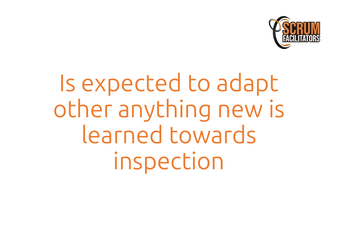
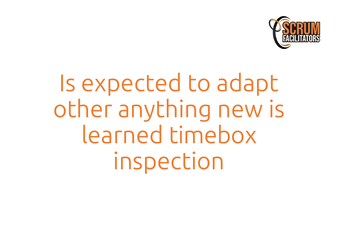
towards: towards -> timebox
